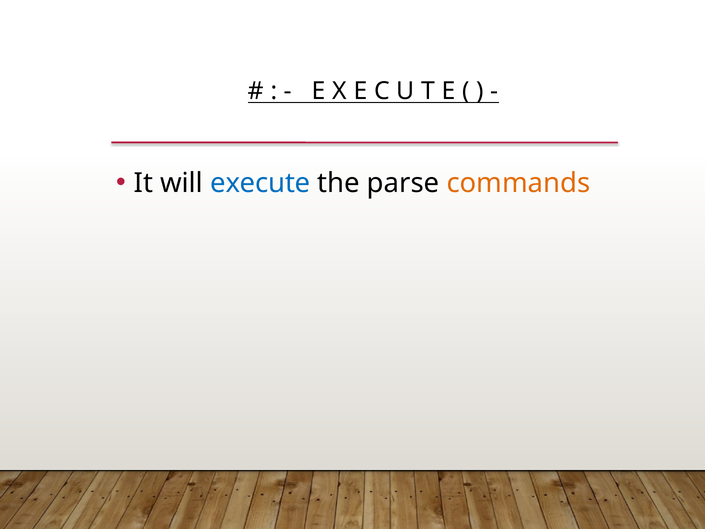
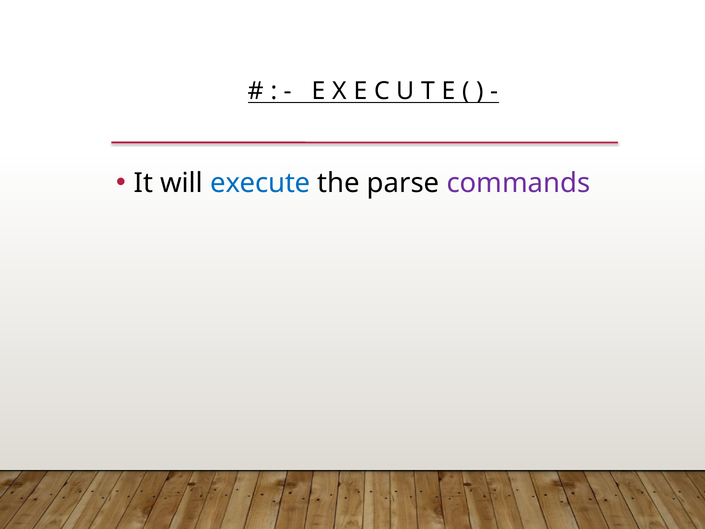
commands colour: orange -> purple
